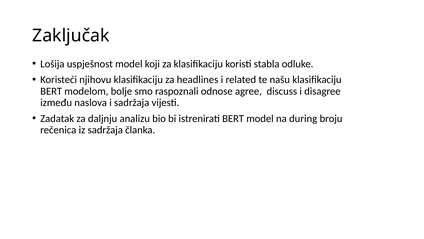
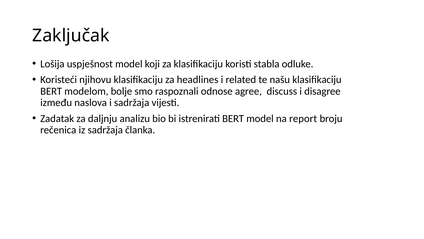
during: during -> report
